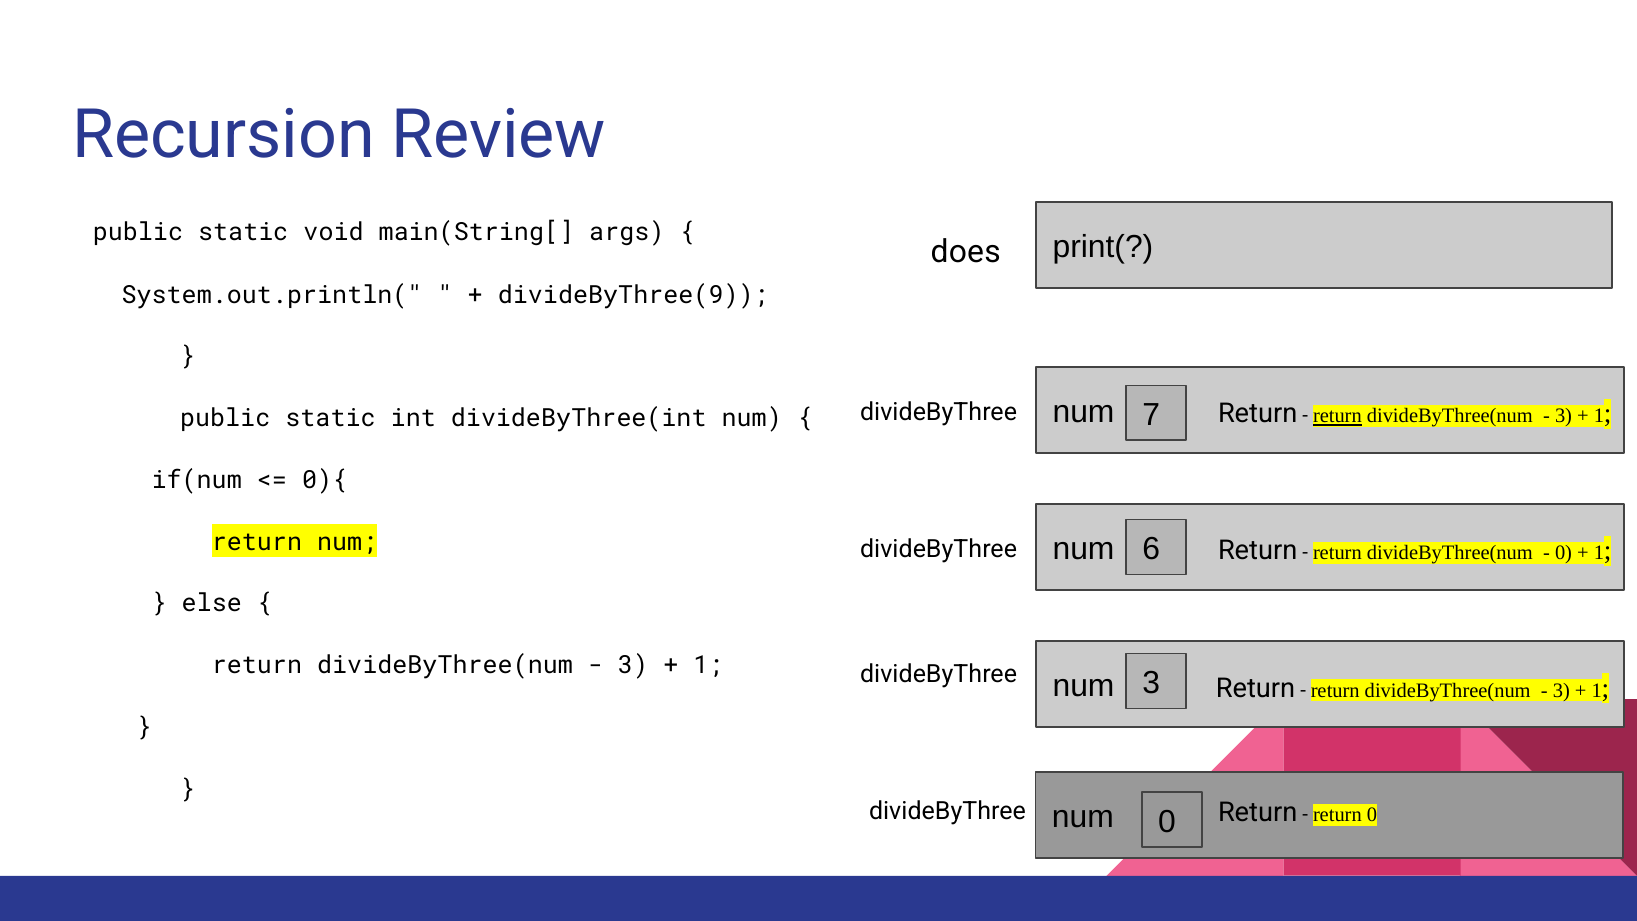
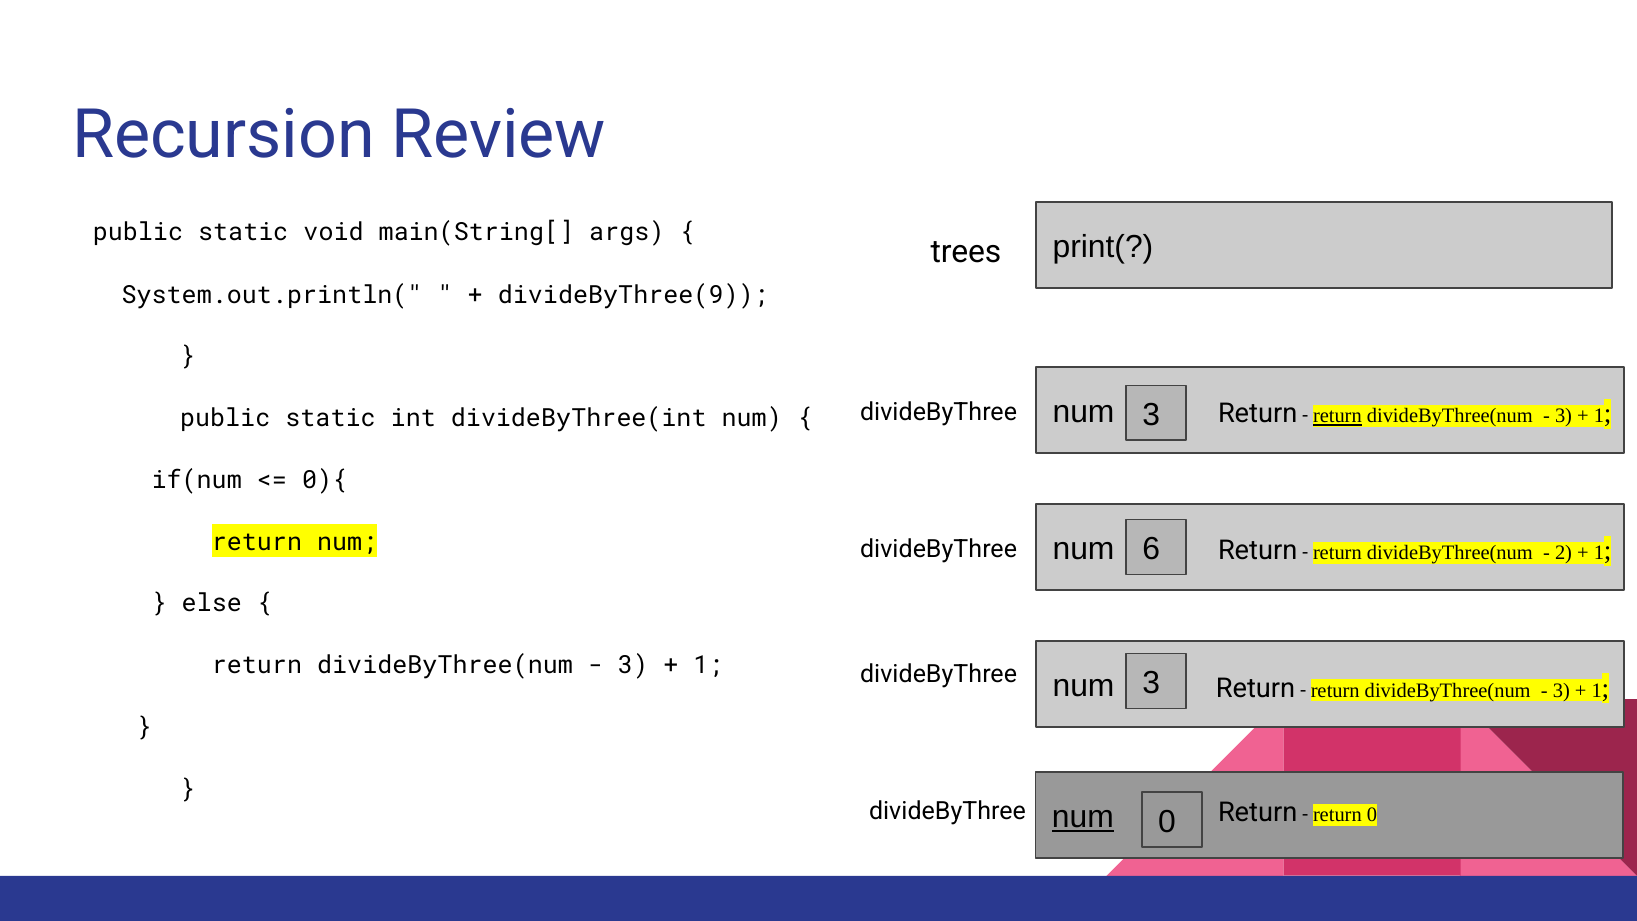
does: does -> trees
divideByThree 7: 7 -> 3
0 at (1564, 553): 0 -> 2
num at (1083, 817) underline: none -> present
